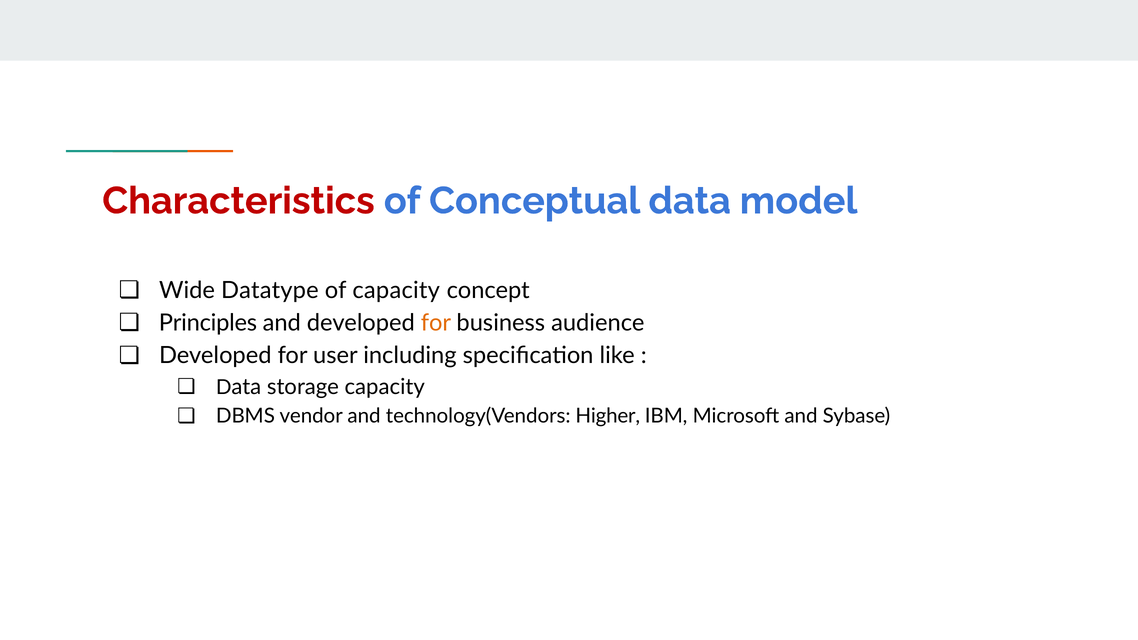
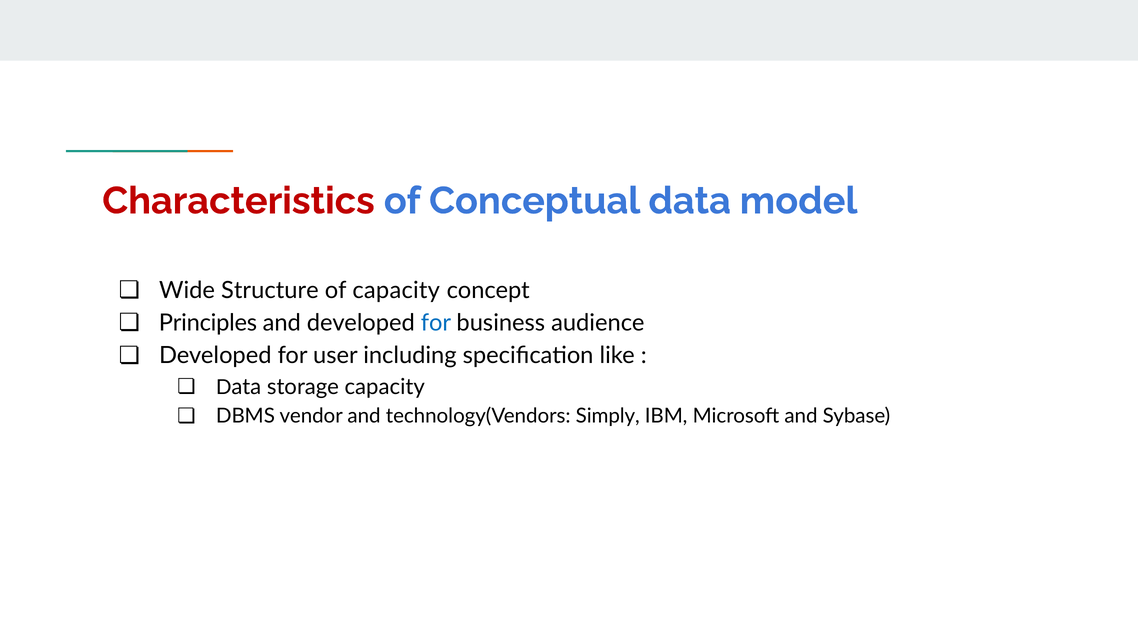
Datatype: Datatype -> Structure
for at (436, 323) colour: orange -> blue
Higher: Higher -> Simply
